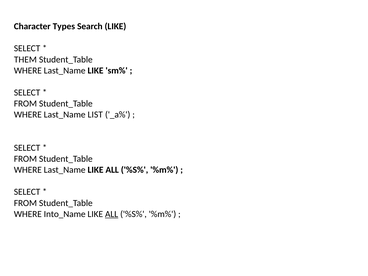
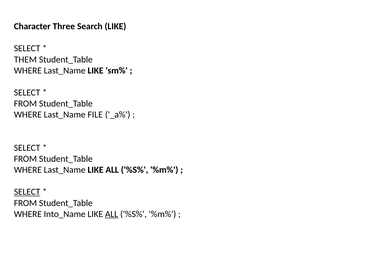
Types: Types -> Three
LIST: LIST -> FILE
SELECT at (27, 192) underline: none -> present
